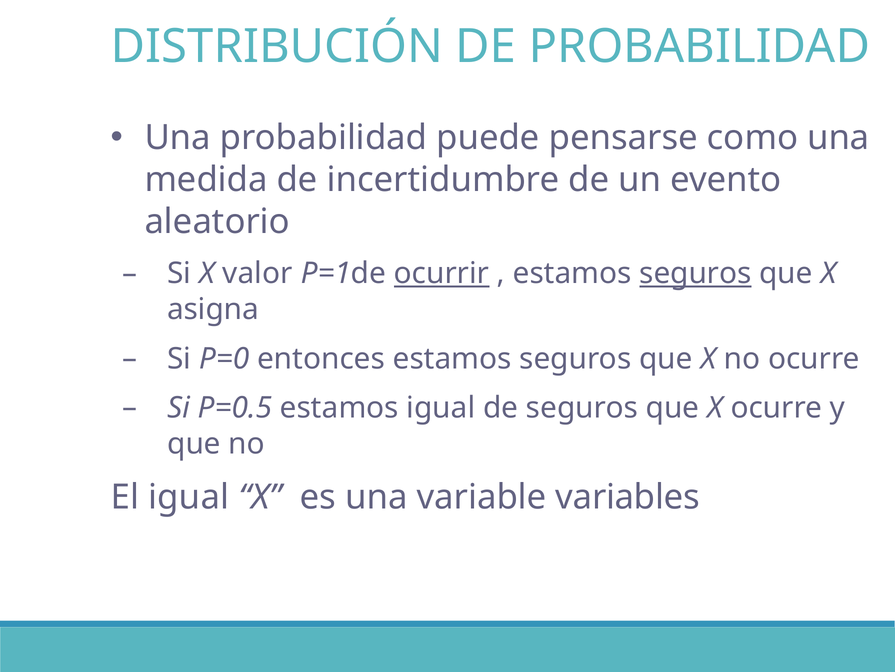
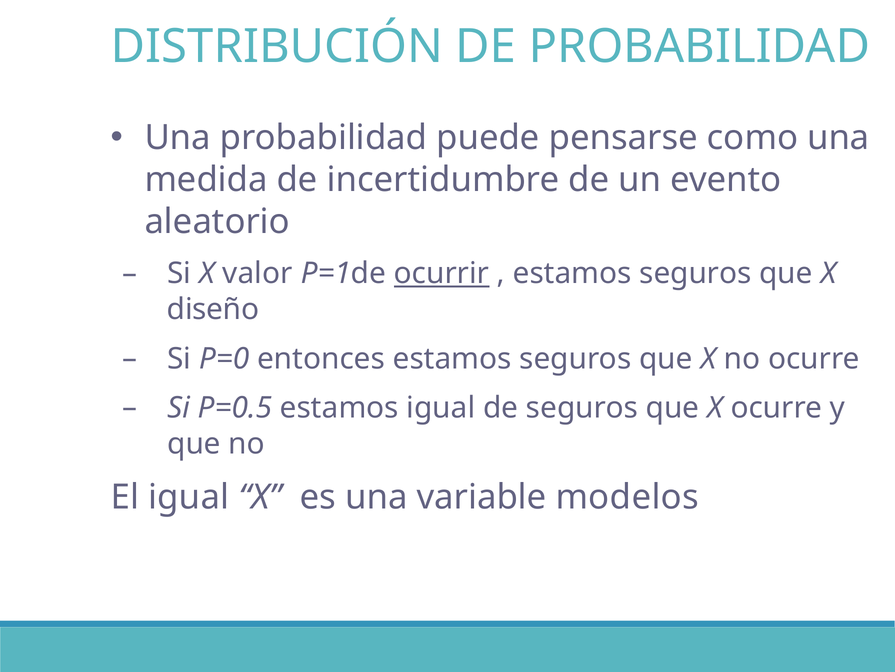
seguros at (695, 273) underline: present -> none
asigna: asigna -> diseño
variables: variables -> modelos
